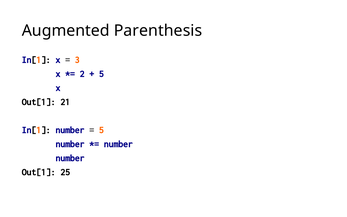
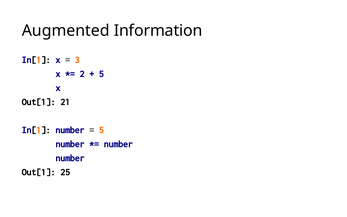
Parenthesis: Parenthesis -> Information
